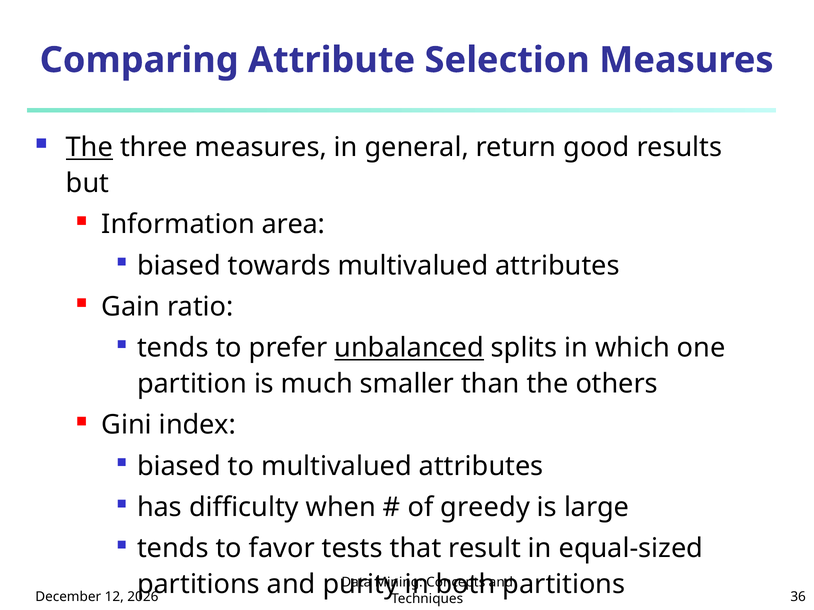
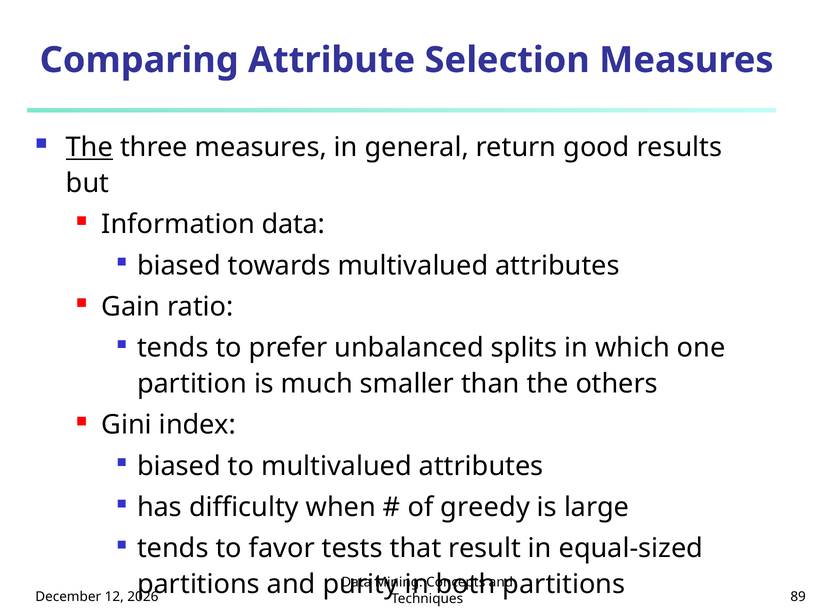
Information area: area -> data
unbalanced underline: present -> none
36: 36 -> 89
